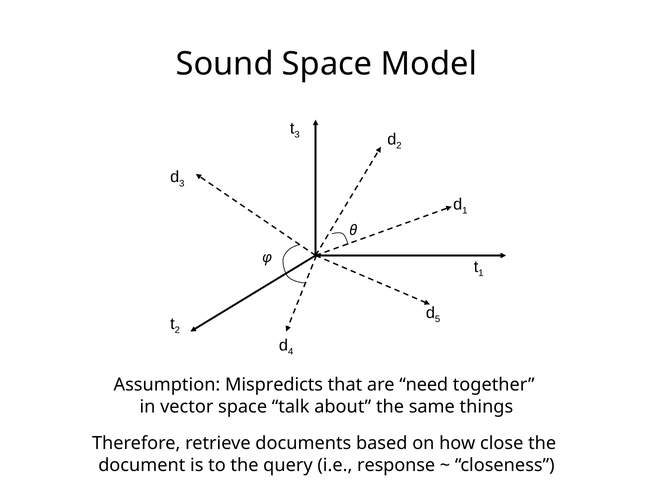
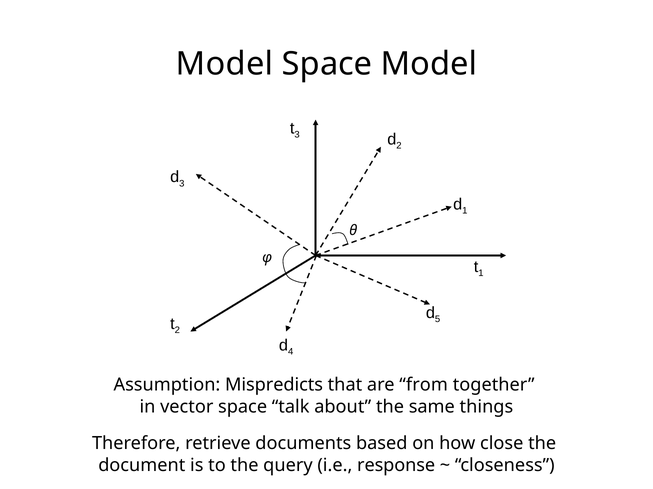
Sound at (225, 64): Sound -> Model
need: need -> from
